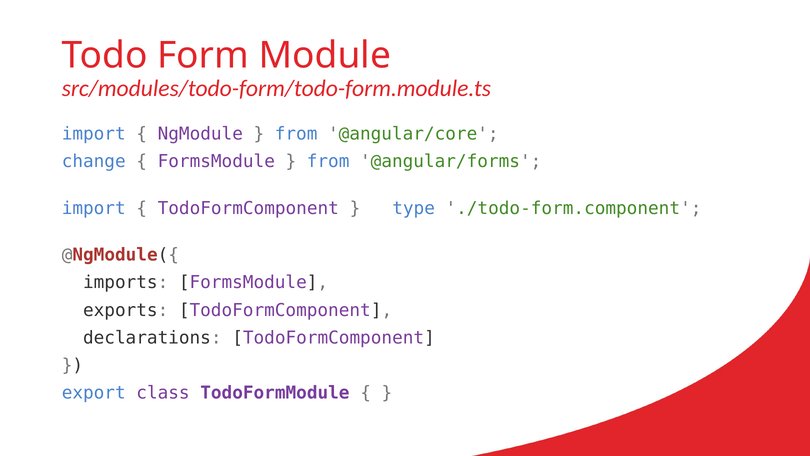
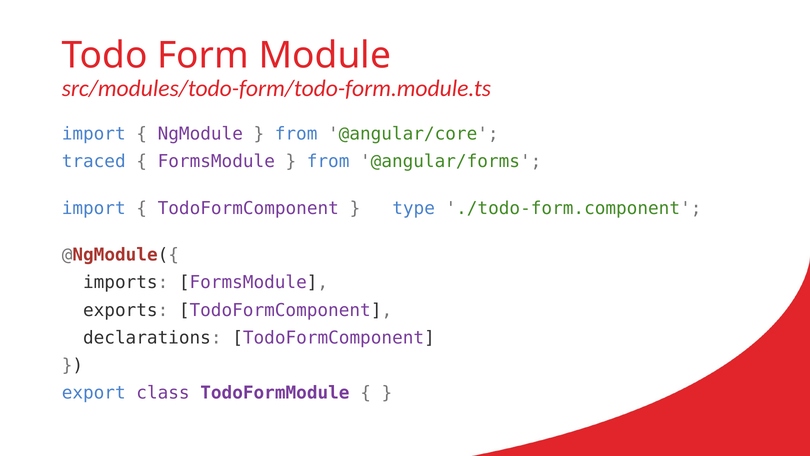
change: change -> traced
